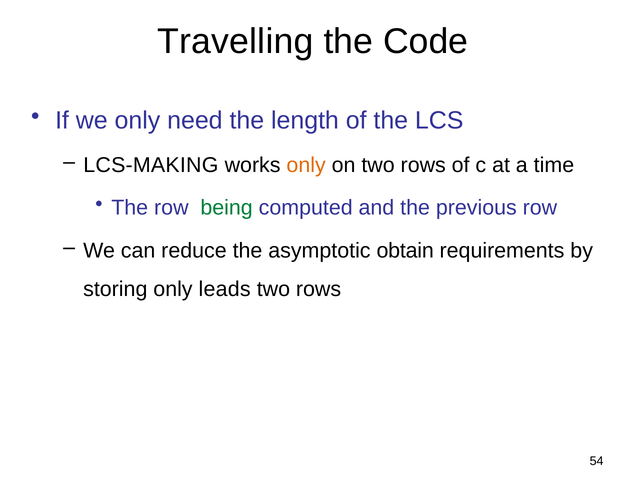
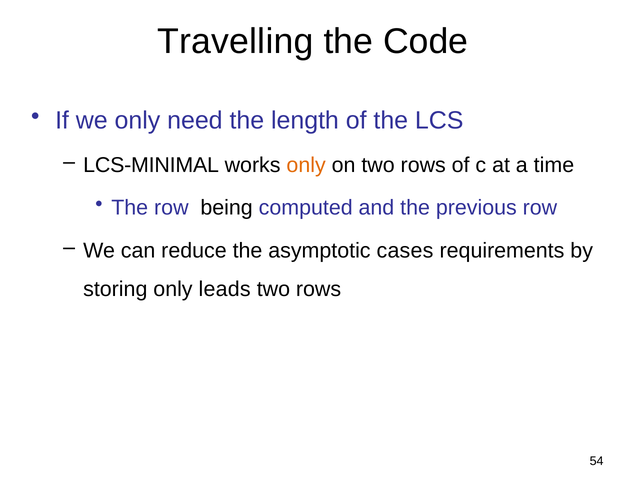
LCS-MAKING: LCS-MAKING -> LCS-MINIMAL
being colour: green -> black
obtain: obtain -> cases
